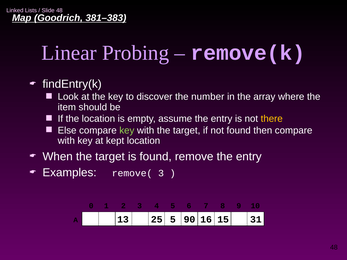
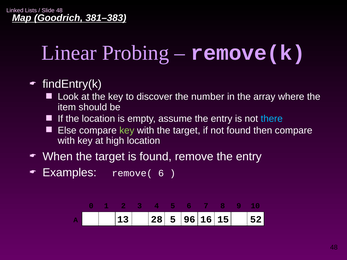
there colour: yellow -> light blue
kept: kept -> high
remove( 3: 3 -> 6
25: 25 -> 28
90: 90 -> 96
31: 31 -> 52
